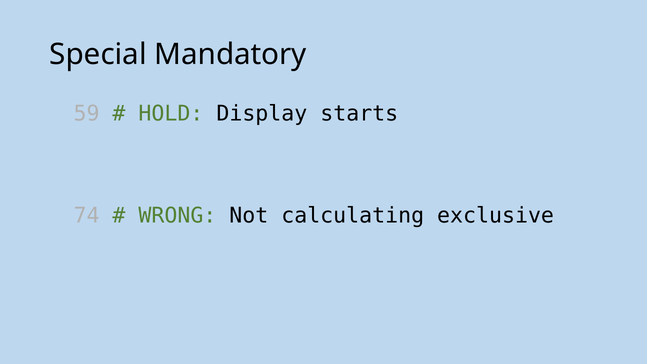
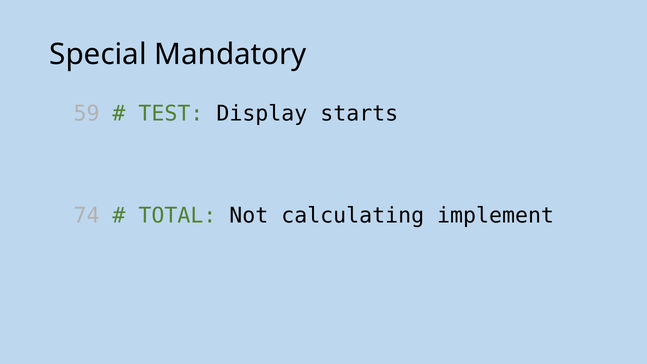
HOLD: HOLD -> TEST
WRONG: WRONG -> TOTAL
exclusive: exclusive -> implement
